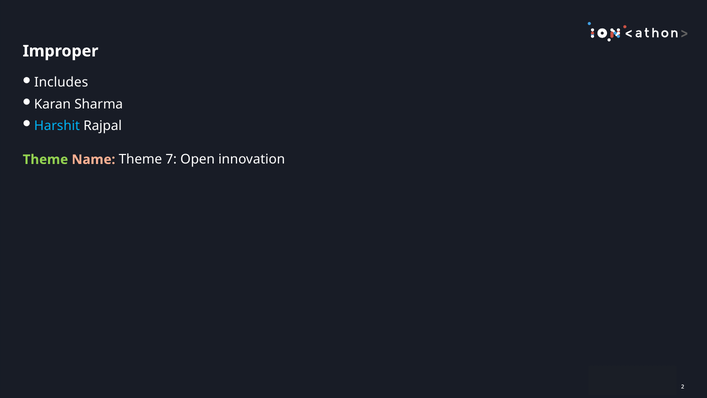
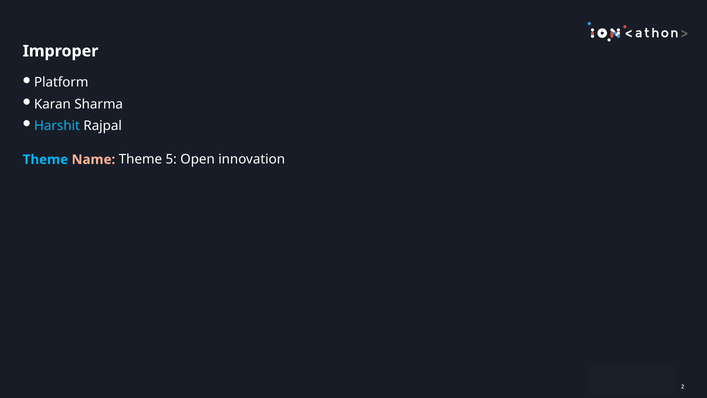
Includes: Includes -> Platform
Theme at (45, 159) colour: light green -> light blue
7: 7 -> 5
